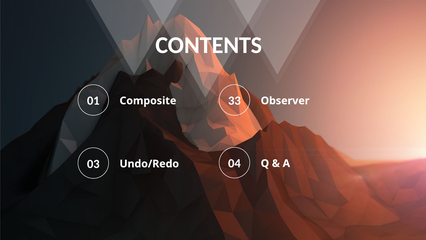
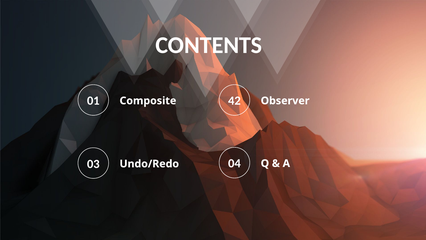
33: 33 -> 42
